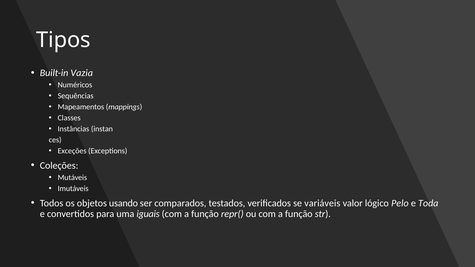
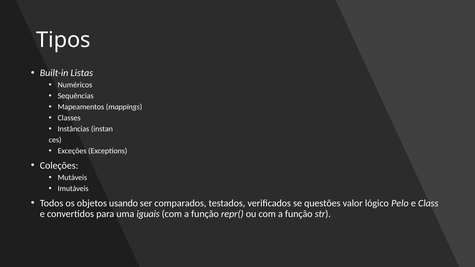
Vazia: Vazia -> Listas
variáveis: variáveis -> questões
Toda: Toda -> Class
